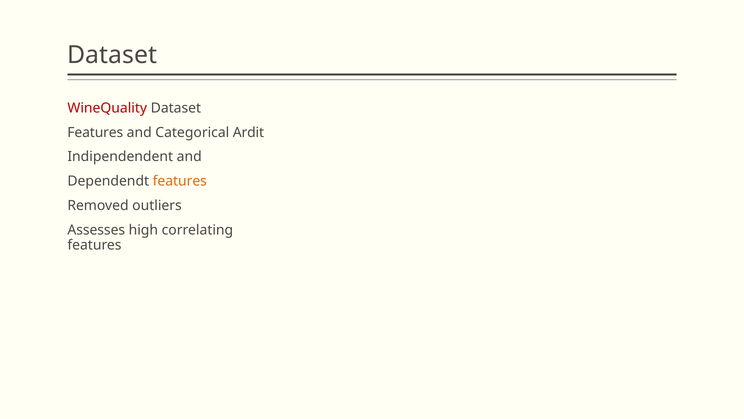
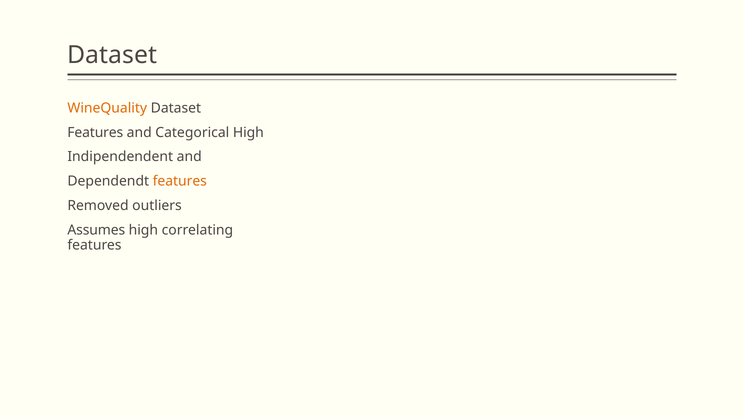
WineQuality colour: red -> orange
Categorical Ardit: Ardit -> High
Assesses: Assesses -> Assumes
